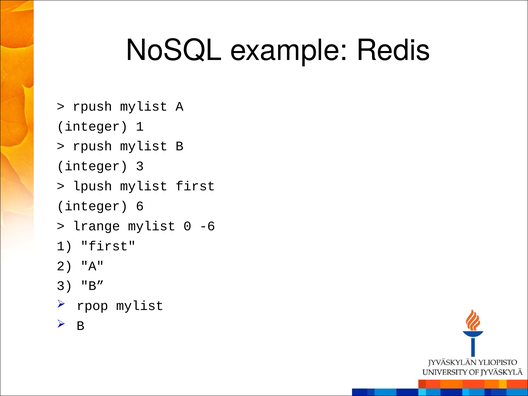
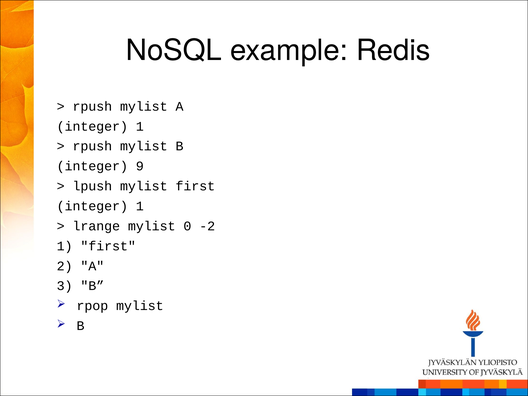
integer 3: 3 -> 9
6 at (140, 206): 6 -> 1
-6: -6 -> -2
